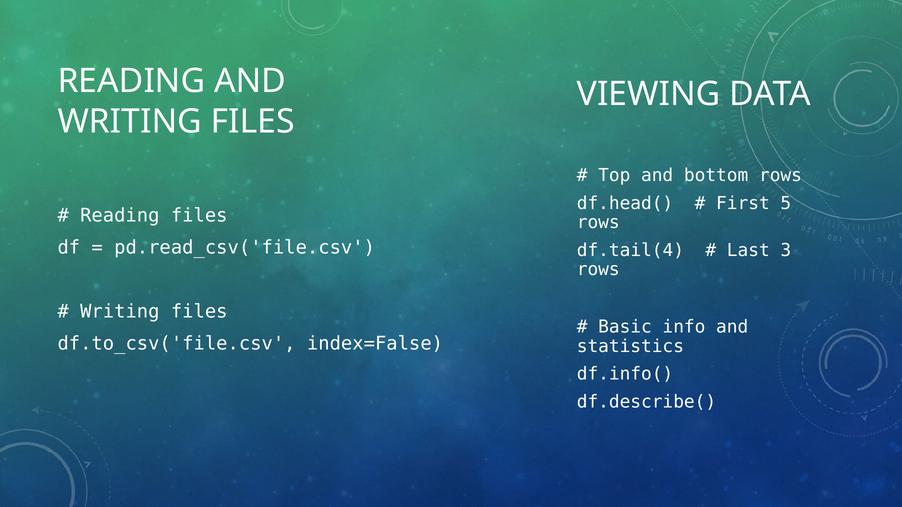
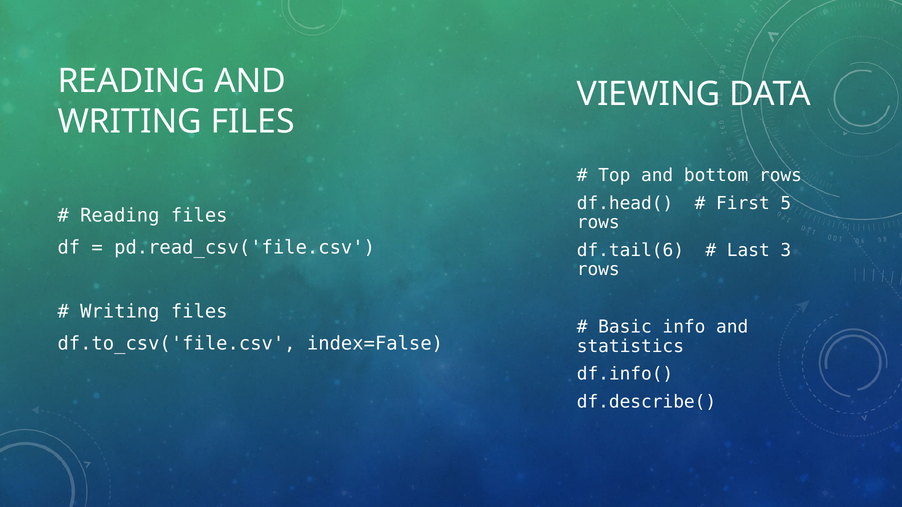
df.tail(4: df.tail(4 -> df.tail(6
